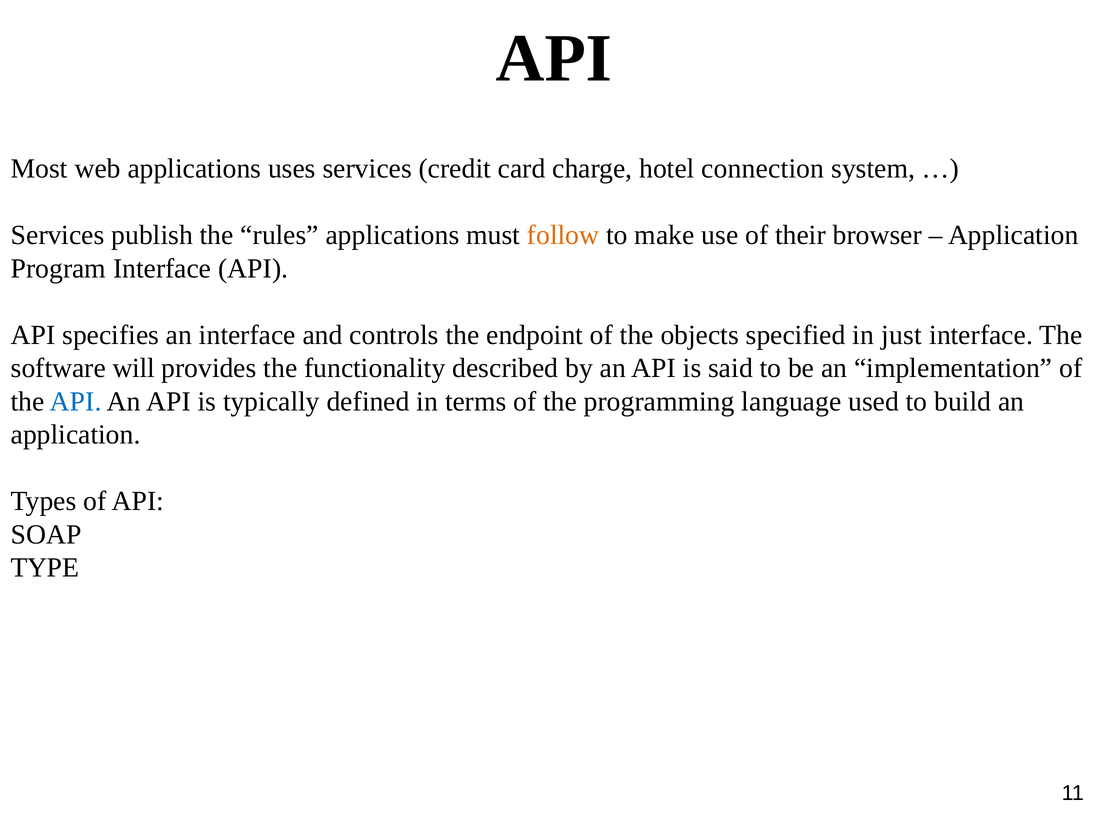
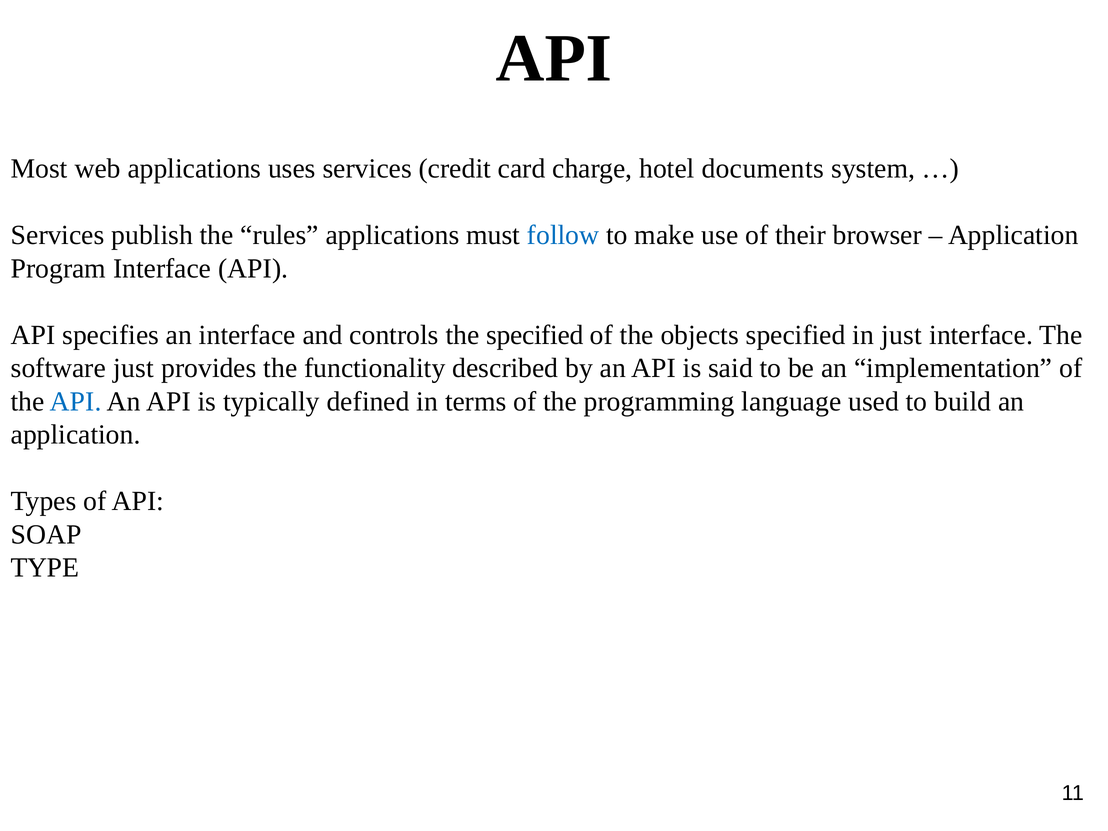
connection: connection -> documents
follow colour: orange -> blue
the endpoint: endpoint -> specified
software will: will -> just
